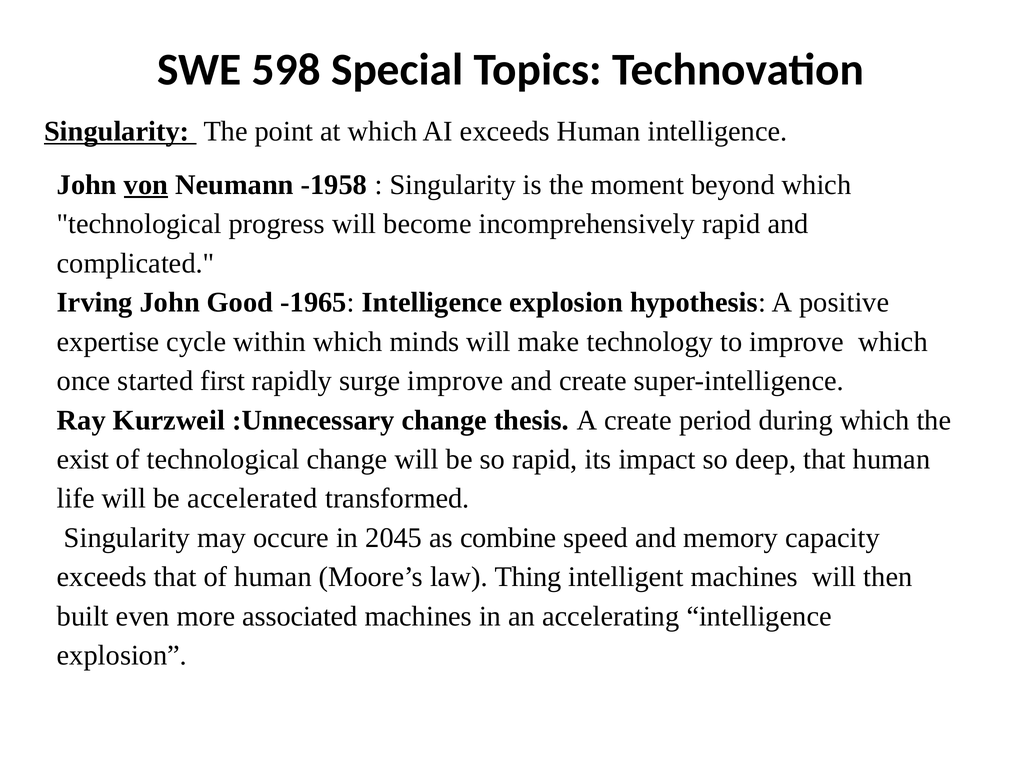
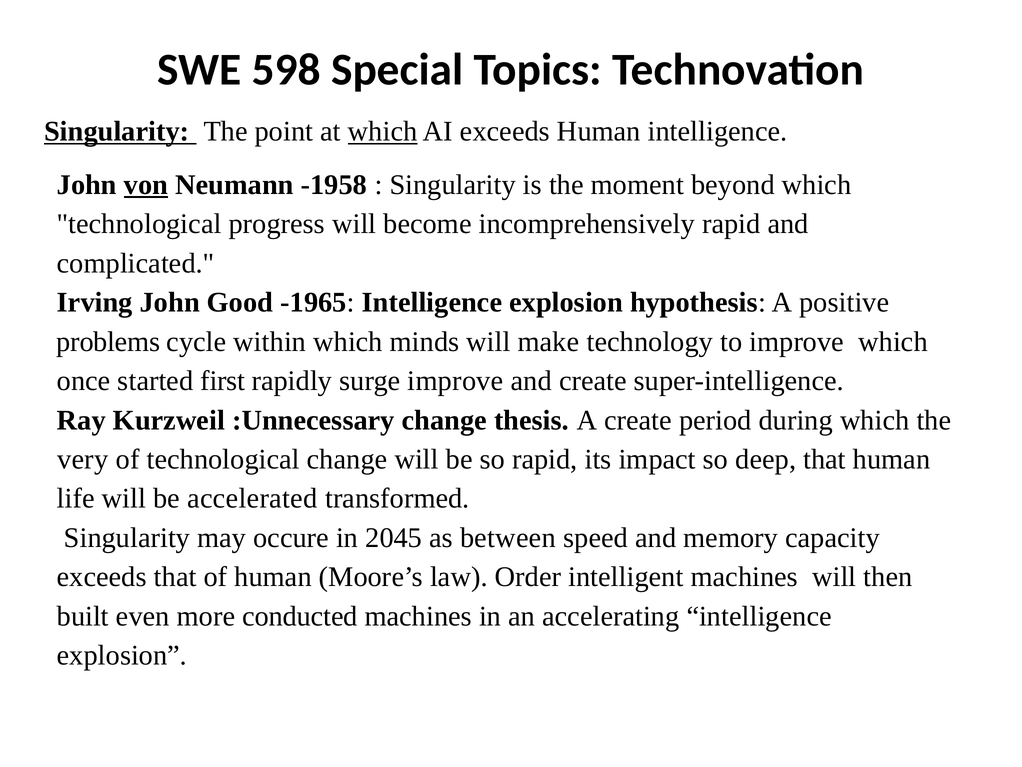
which at (383, 131) underline: none -> present
expertise: expertise -> problems
exist: exist -> very
combine: combine -> between
Thing: Thing -> Order
associated: associated -> conducted
